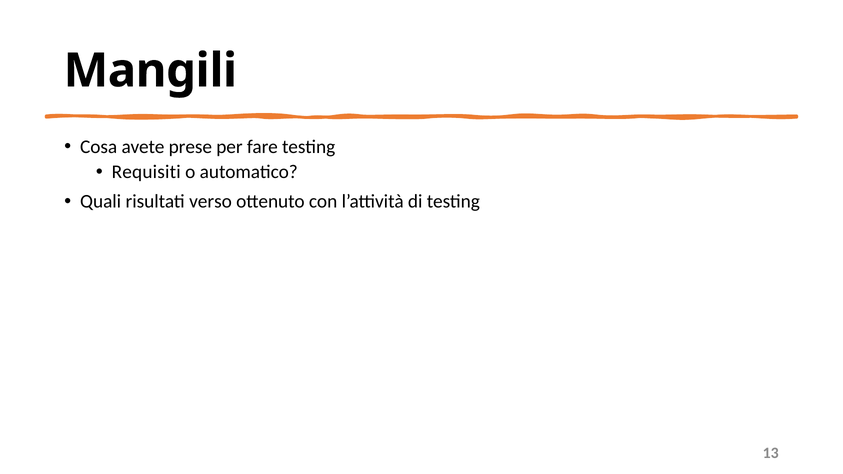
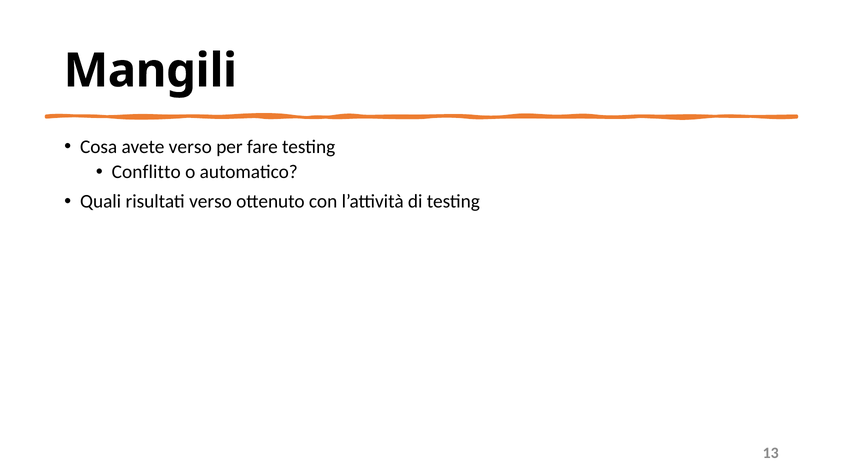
avete prese: prese -> verso
Requisiti: Requisiti -> Conflitto
